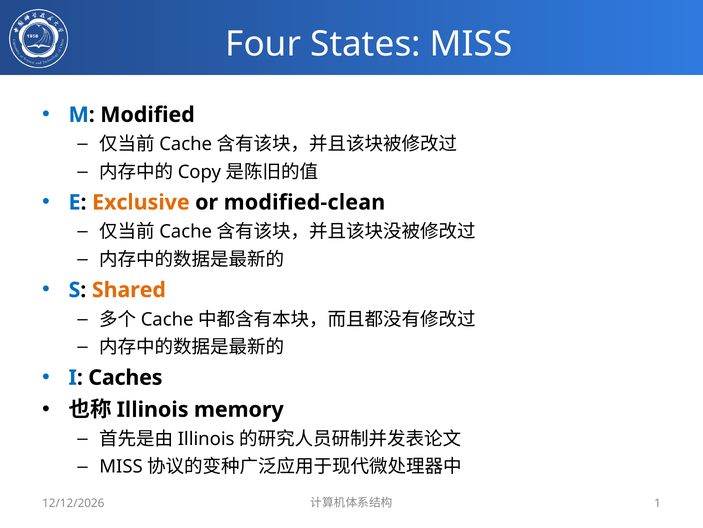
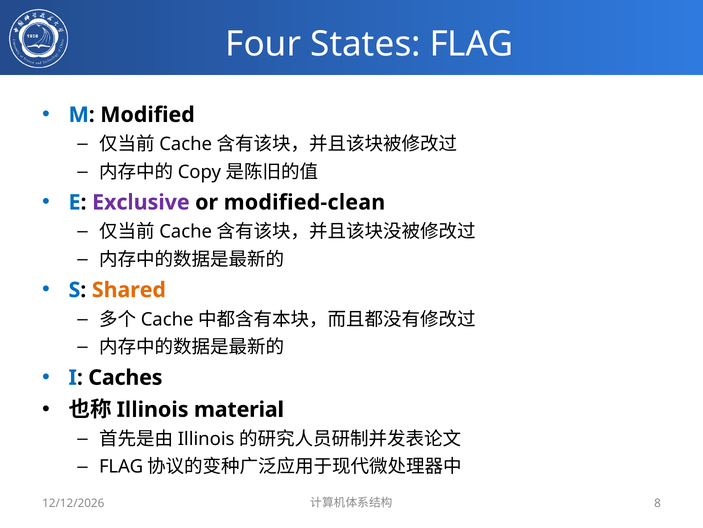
States MISS: MISS -> FLAG
Exclusive colour: orange -> purple
memory: memory -> material
MISS at (121, 466): MISS -> FLAG
1: 1 -> 8
